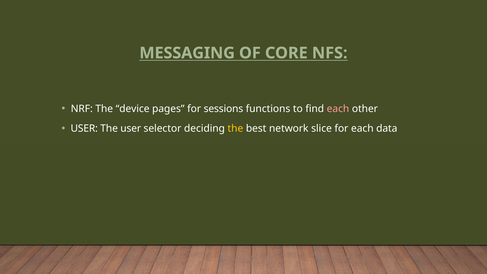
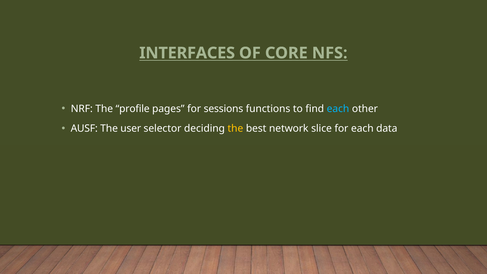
MESSAGING: MESSAGING -> INTERFACES
device: device -> profile
each at (338, 109) colour: pink -> light blue
USER at (84, 129): USER -> AUSF
